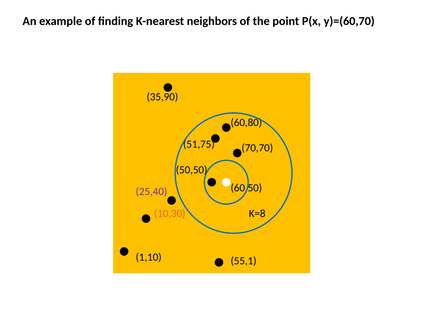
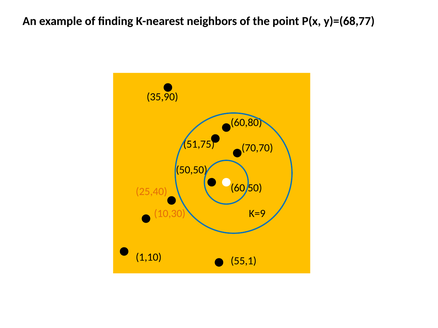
y)=(60,70: y)=(60,70 -> y)=(68,77
25,40 colour: purple -> orange
K=8: K=8 -> K=9
